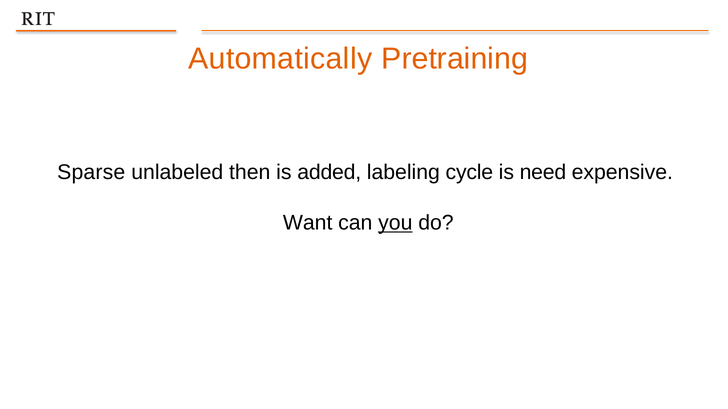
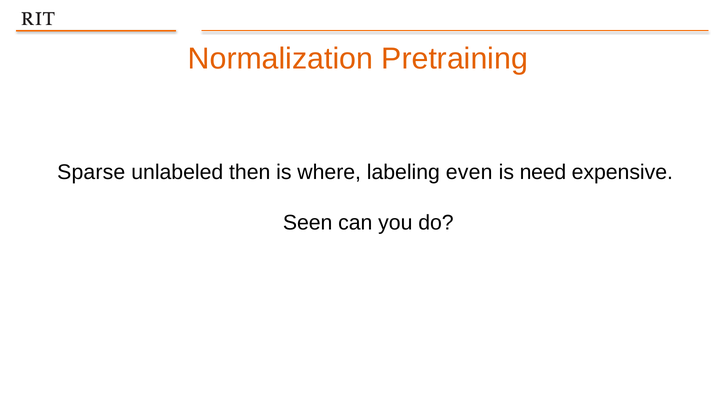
Automatically: Automatically -> Normalization
added: added -> where
cycle: cycle -> even
Want: Want -> Seen
you underline: present -> none
